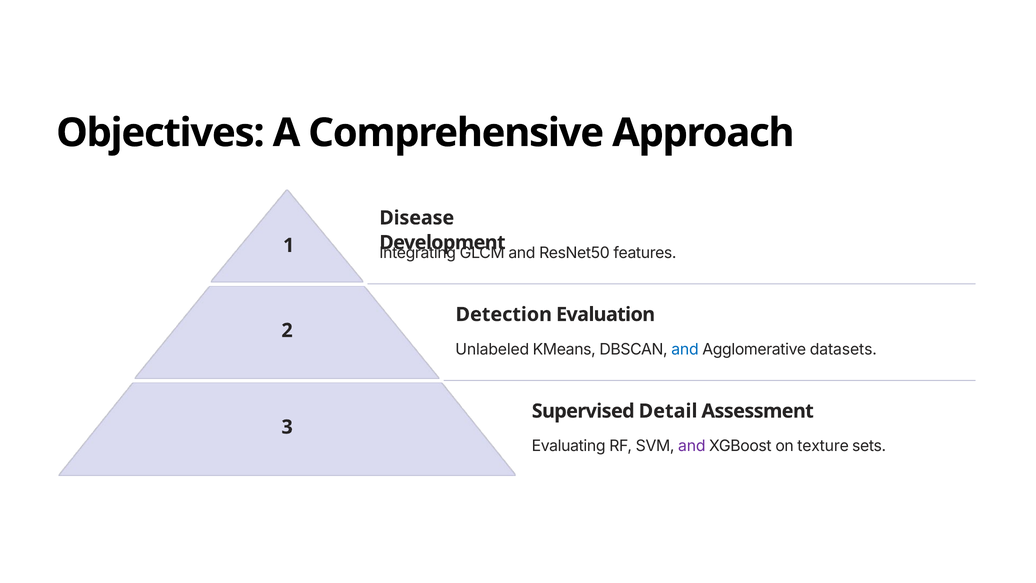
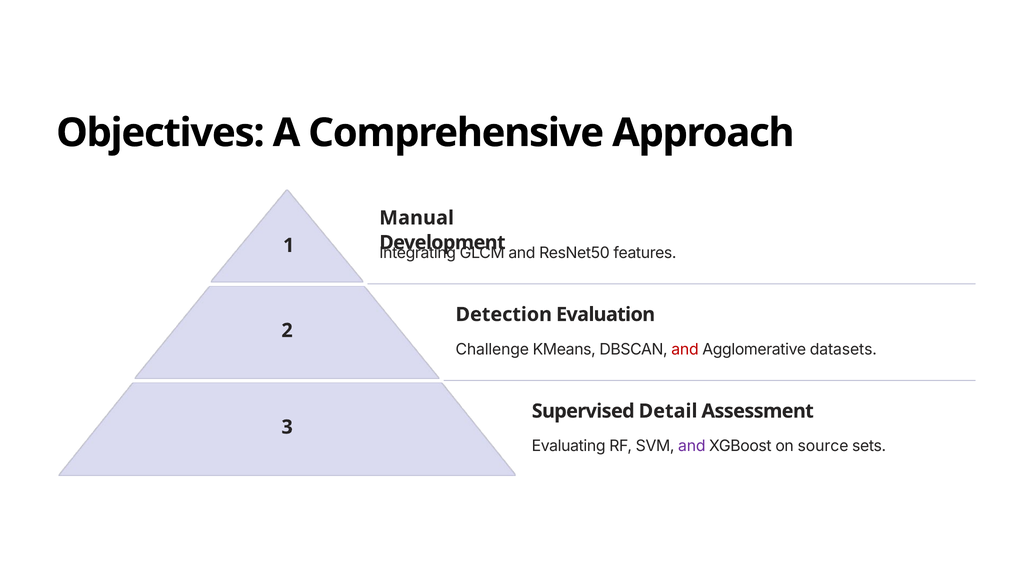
Disease: Disease -> Manual
Unlabeled: Unlabeled -> Challenge
and at (685, 349) colour: blue -> red
texture: texture -> source
